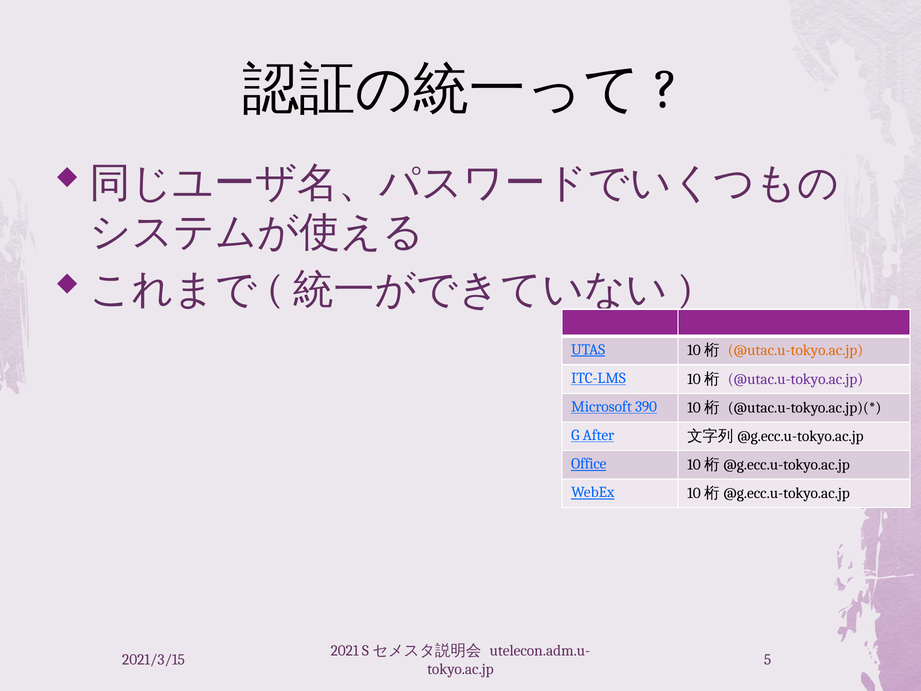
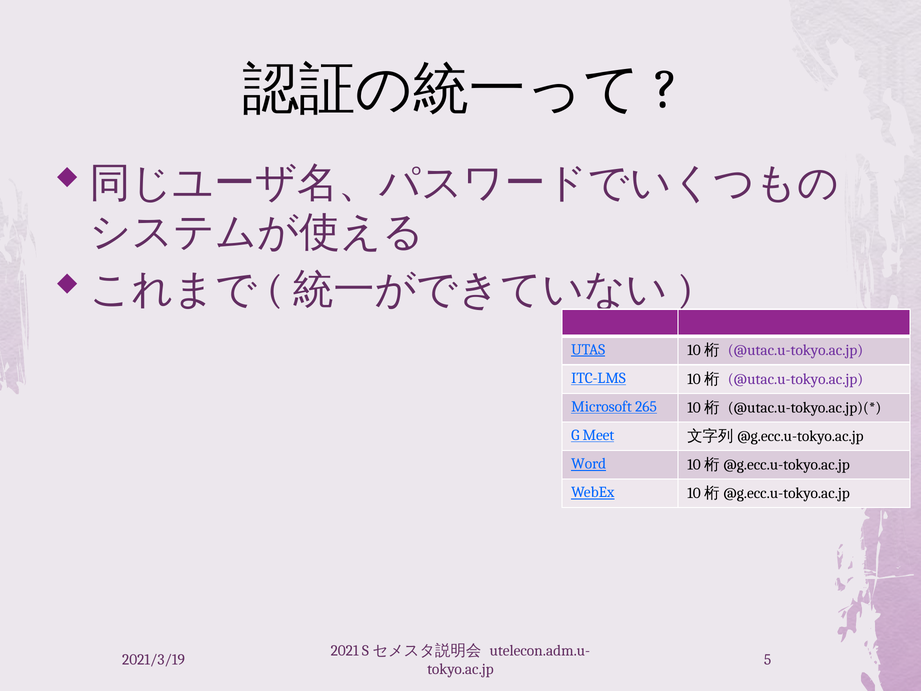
@utac.u-tokyo.ac.jp at (795, 350) colour: orange -> purple
390: 390 -> 265
After: After -> Meet
Office: Office -> Word
2021/3/15: 2021/3/15 -> 2021/3/19
